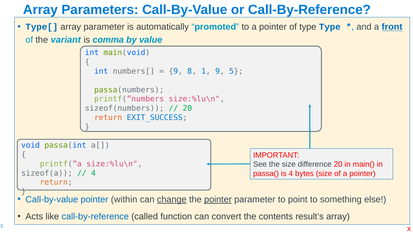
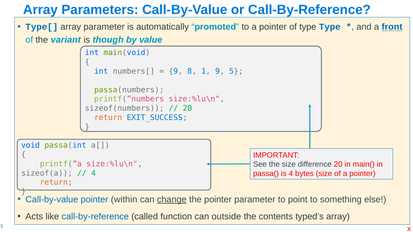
comma: comma -> though
pointer at (218, 200) underline: present -> none
convert: convert -> outside
result’s: result’s -> typed’s
